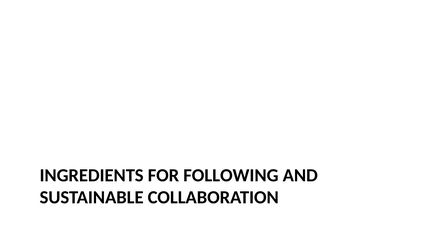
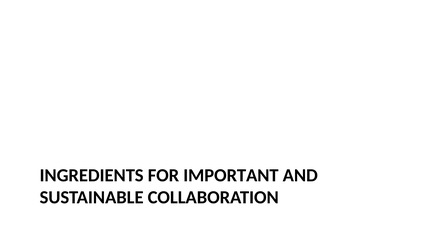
FOLLOWING: FOLLOWING -> IMPORTANT
